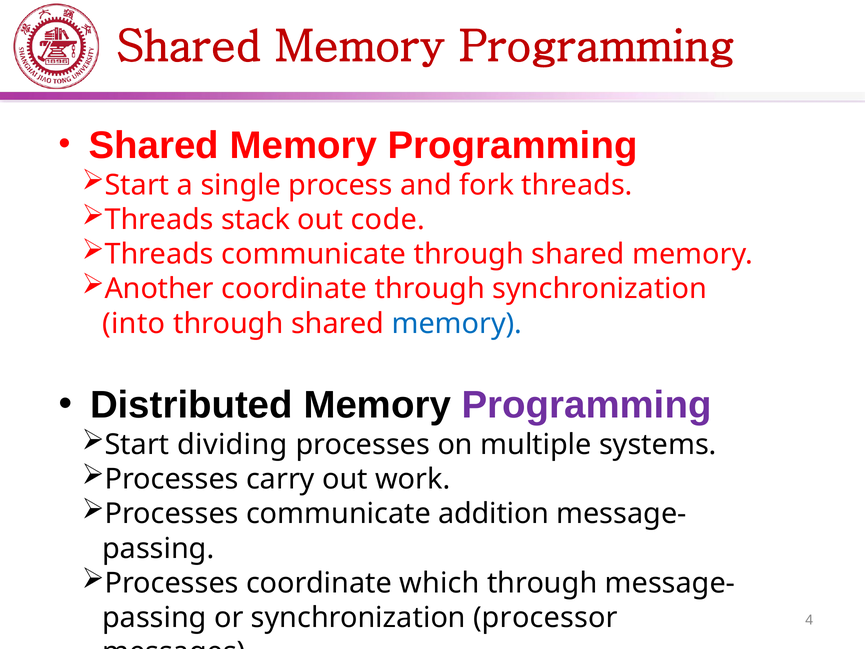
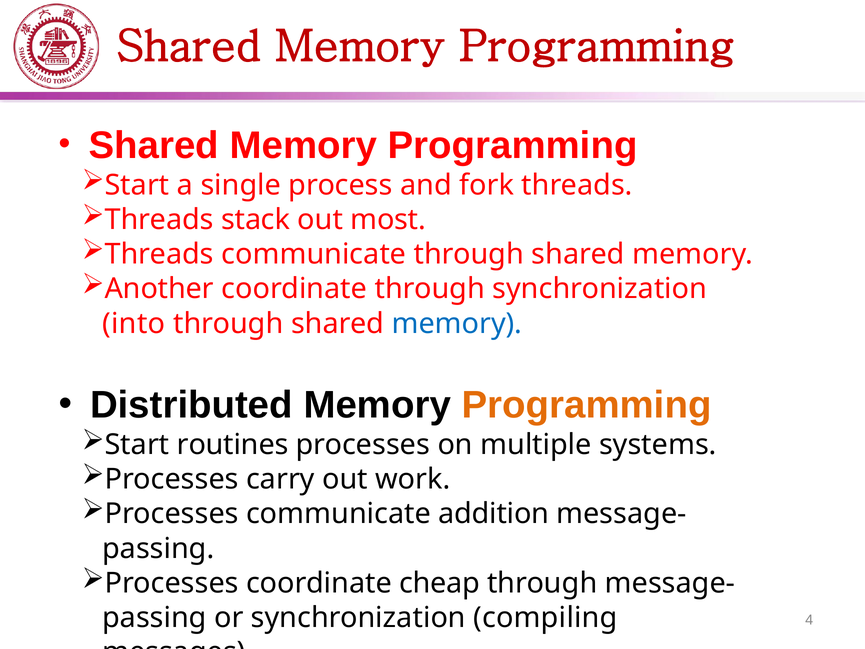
code: code -> most
Programming at (587, 405) colour: purple -> orange
dividing: dividing -> routines
which: which -> cheap
processor: processor -> compiling
